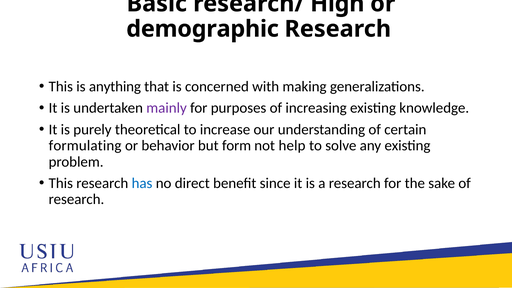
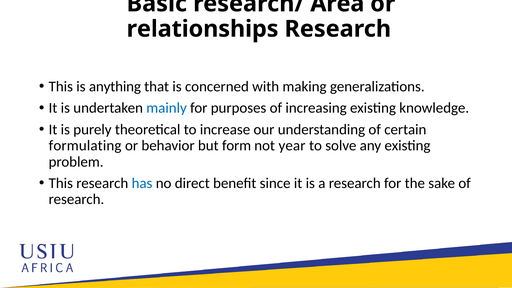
High: High -> Area
demographic: demographic -> relationships
mainly colour: purple -> blue
help: help -> year
